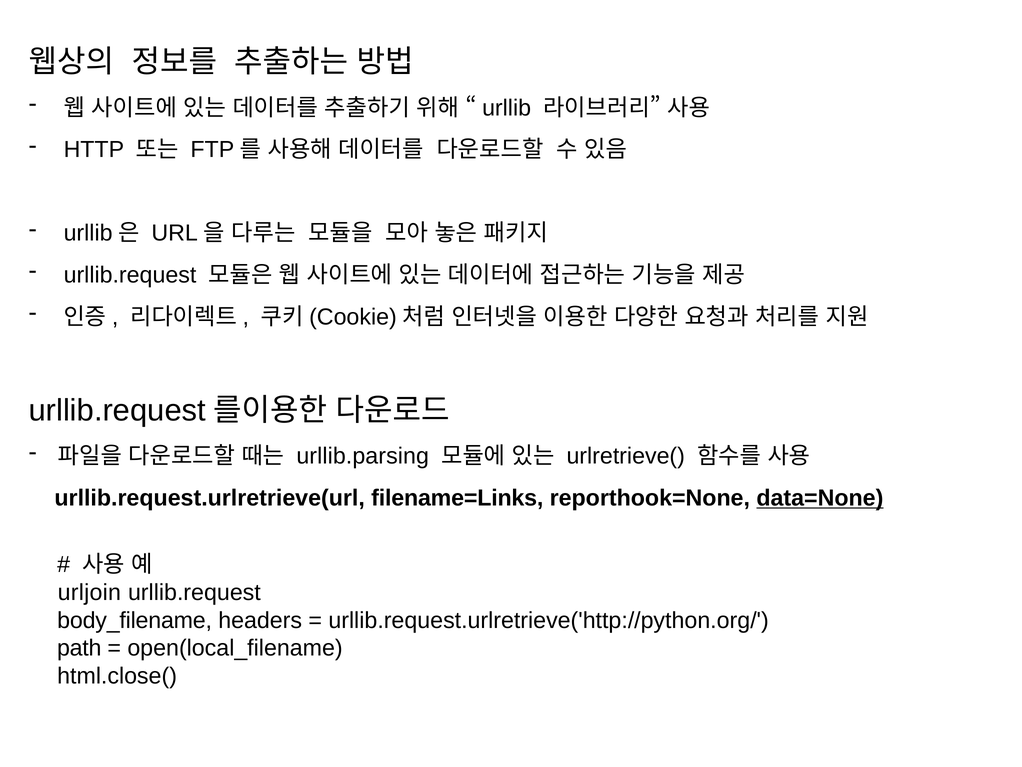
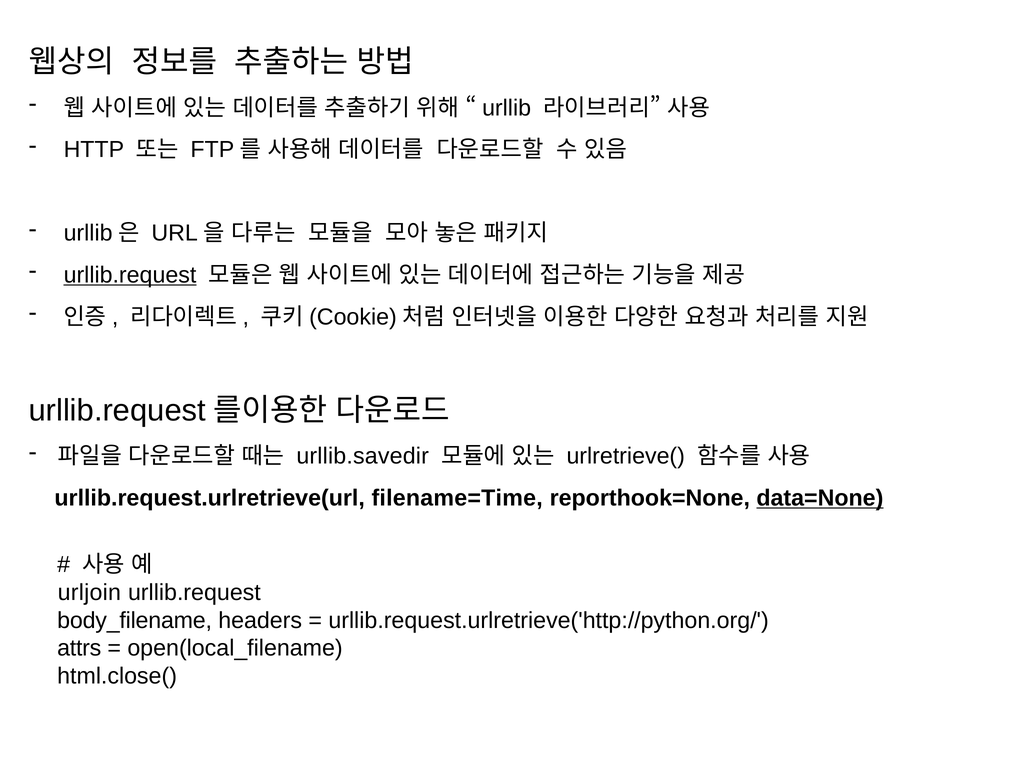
urllib.request at (130, 275) underline: none -> present
urllib.parsing: urllib.parsing -> urllib.savedir
filename=Links: filename=Links -> filename=Time
path: path -> attrs
